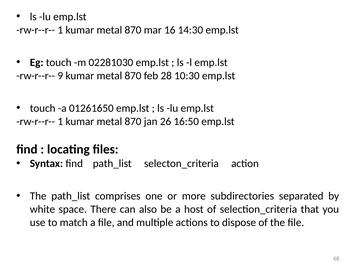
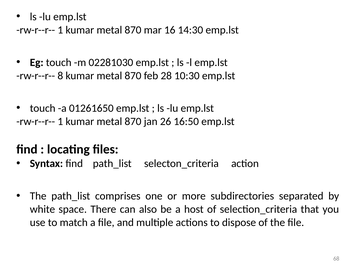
9: 9 -> 8
